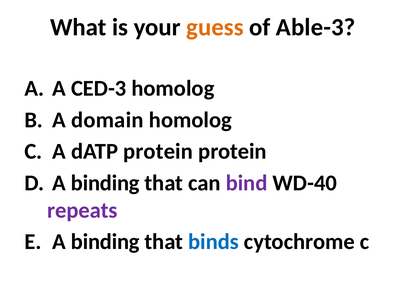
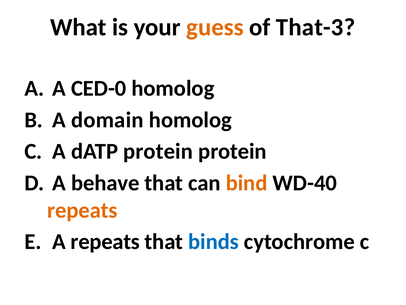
Able-3: Able-3 -> That-3
CED-3: CED-3 -> CED-0
binding at (105, 183): binding -> behave
bind colour: purple -> orange
repeats at (82, 210) colour: purple -> orange
binding at (105, 241): binding -> repeats
